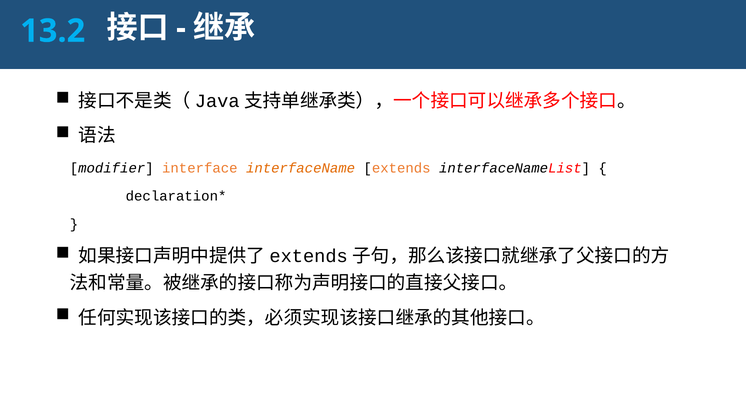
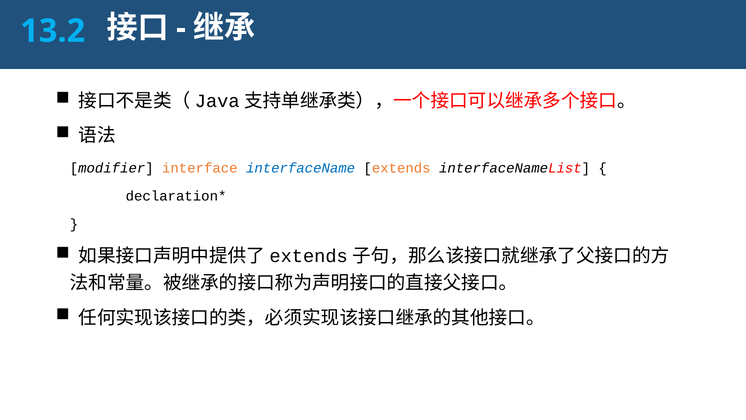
interfaceName colour: orange -> blue
